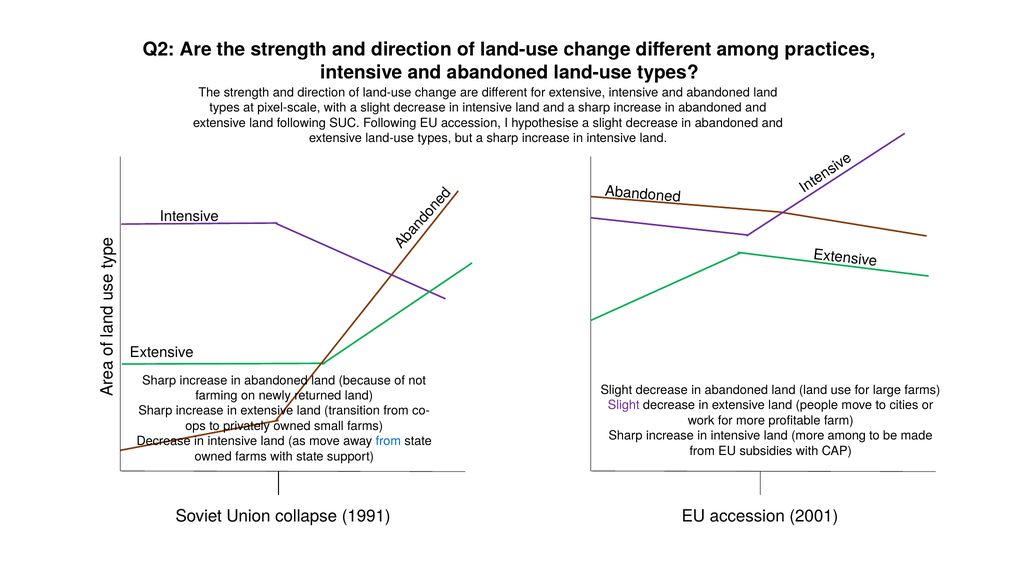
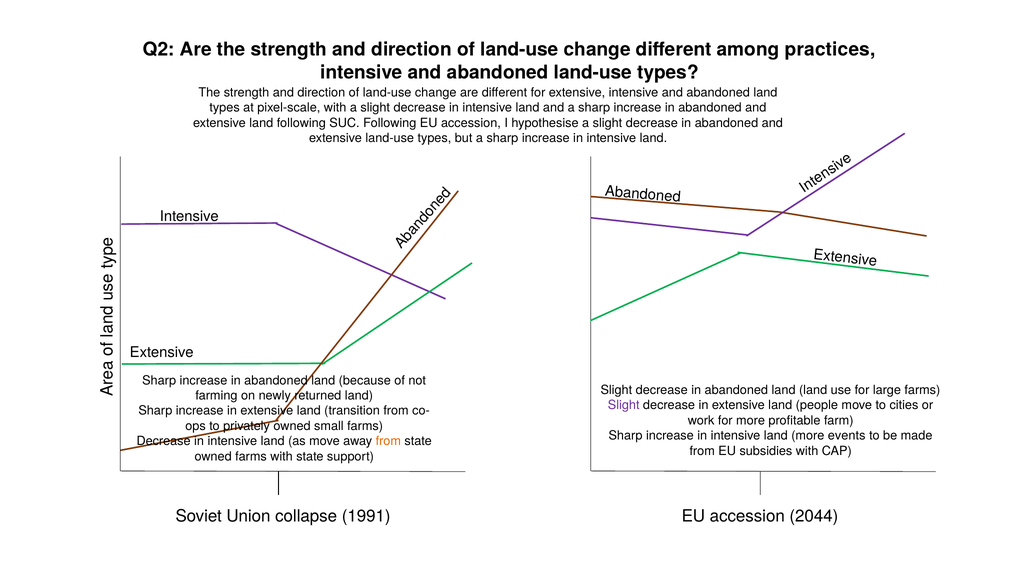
more among: among -> events
from at (388, 442) colour: blue -> orange
2001: 2001 -> 2044
